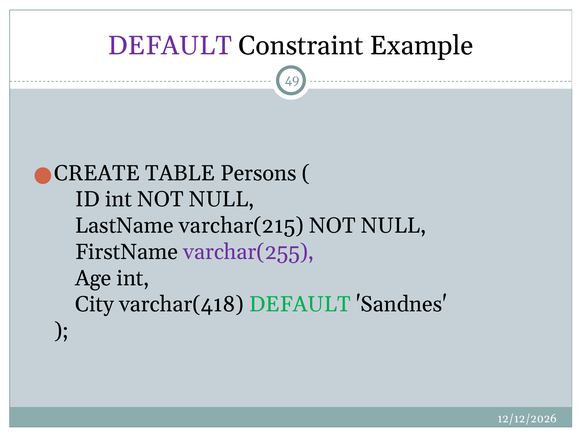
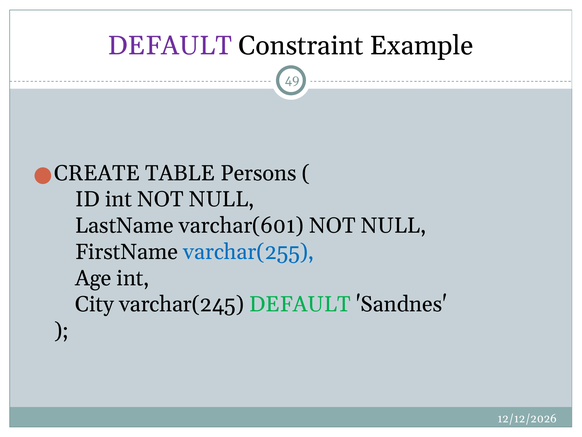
varchar(215: varchar(215 -> varchar(601
varchar(255 colour: purple -> blue
varchar(418: varchar(418 -> varchar(245
